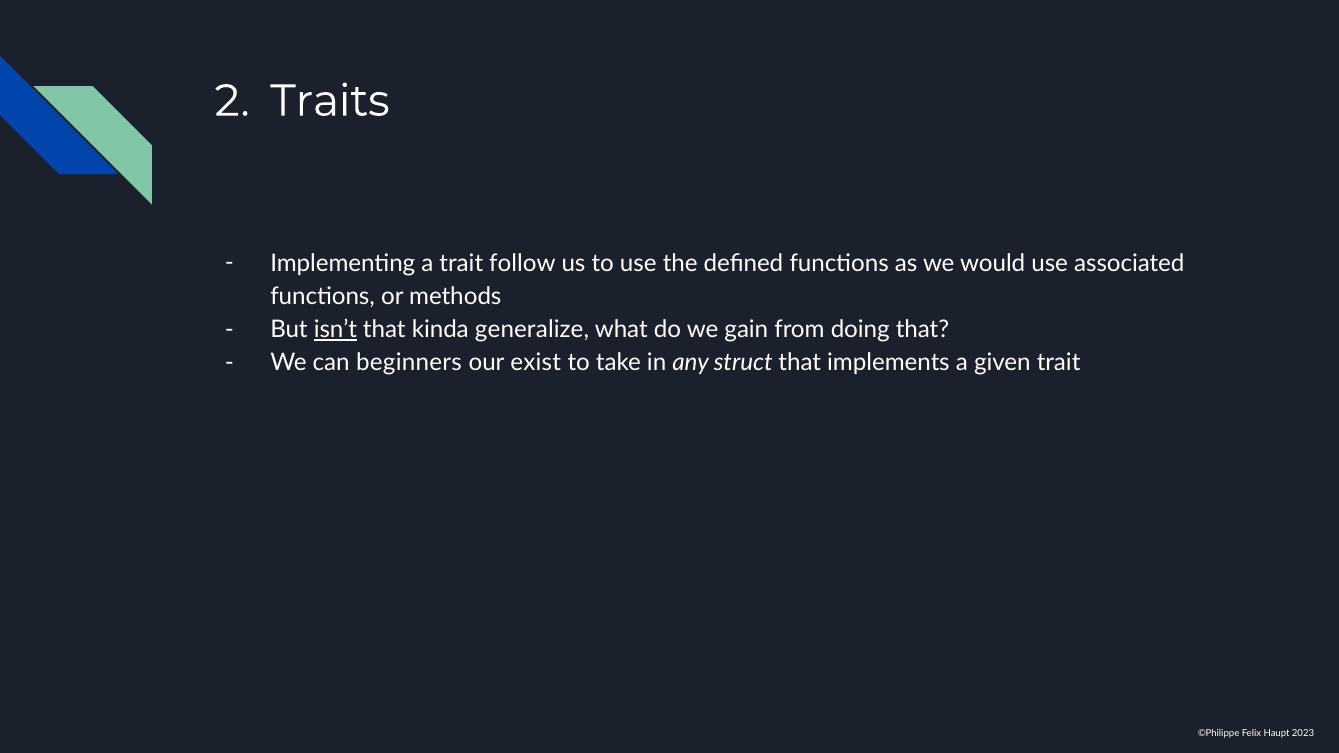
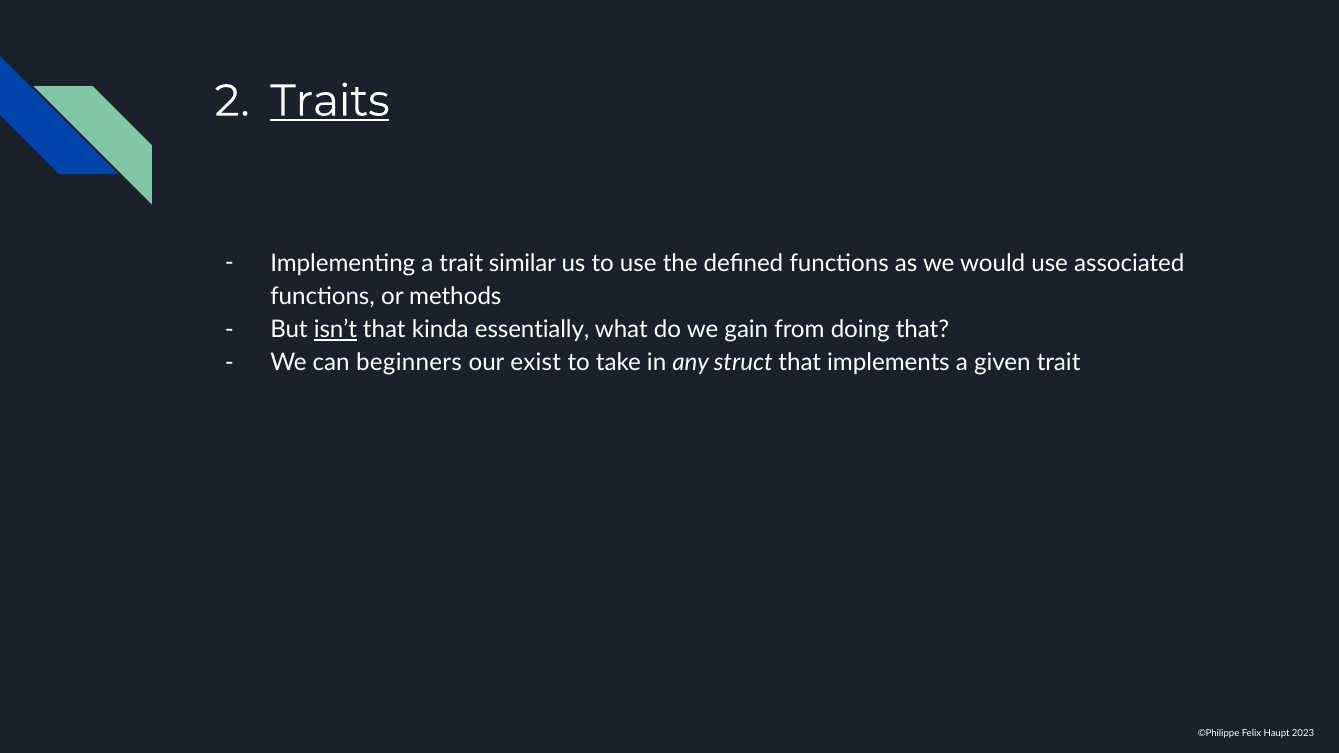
Traits underline: none -> present
follow: follow -> similar
generalize: generalize -> essentially
